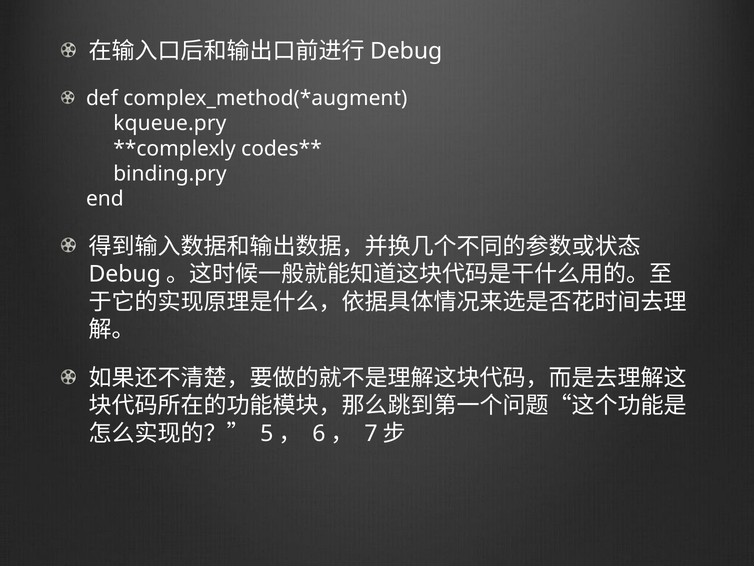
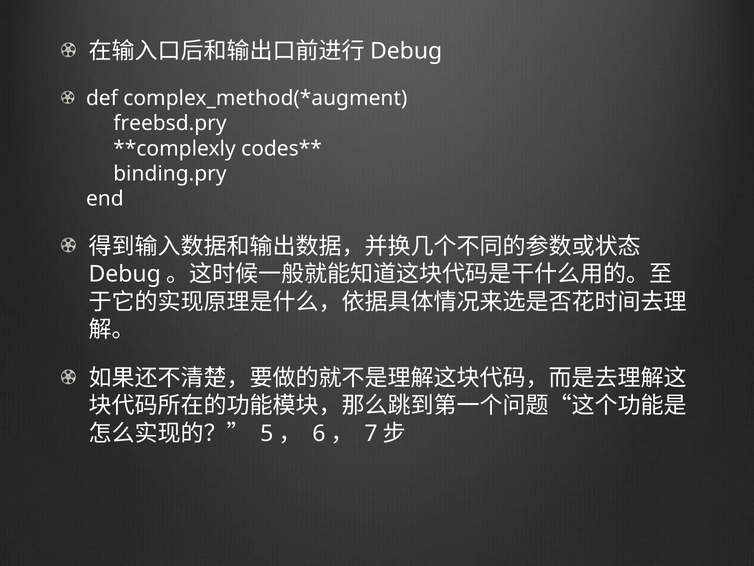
kqueue.pry: kqueue.pry -> freebsd.pry
